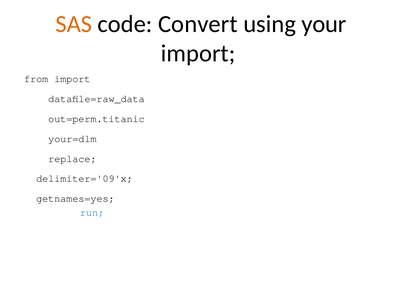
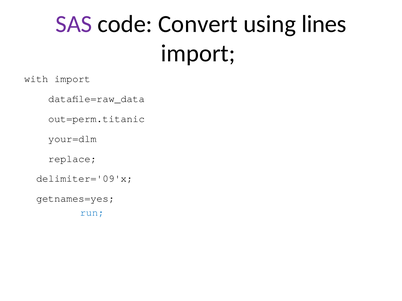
SAS colour: orange -> purple
your: your -> lines
from: from -> with
